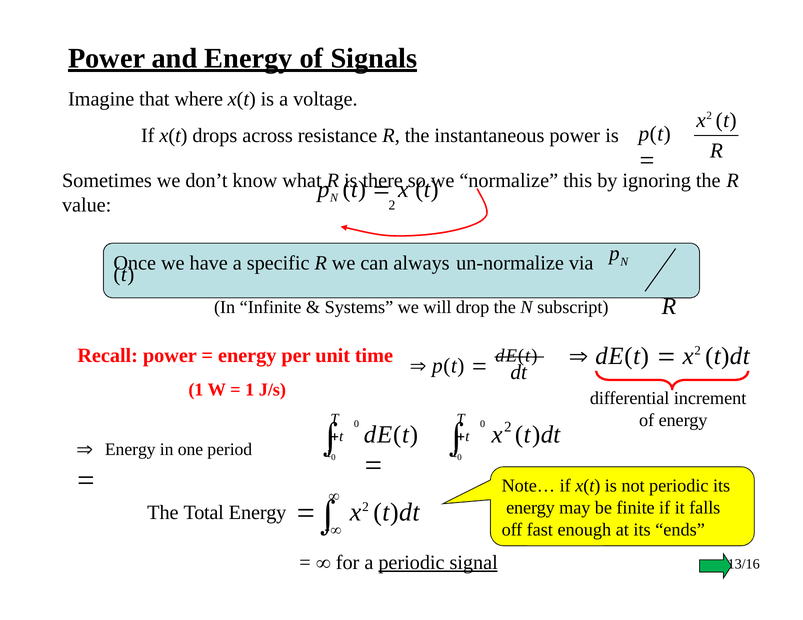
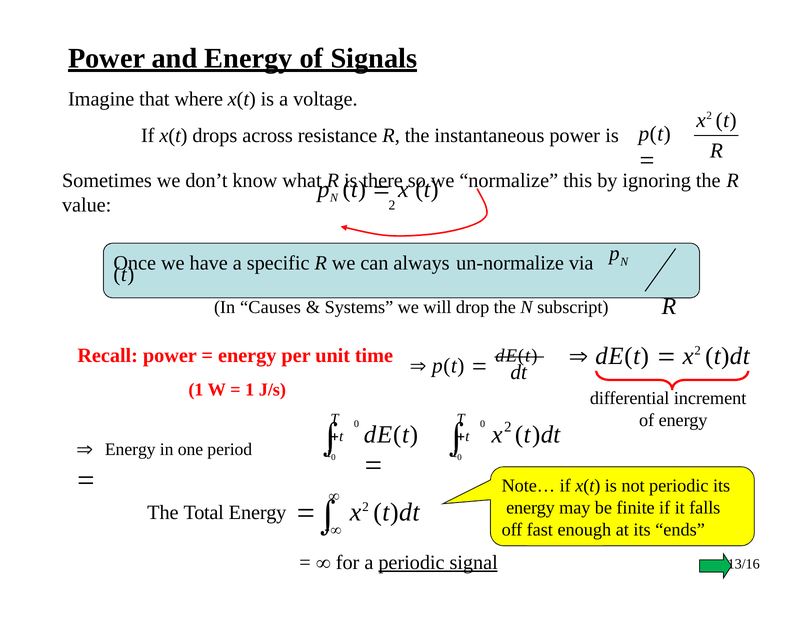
Infinite: Infinite -> Causes
